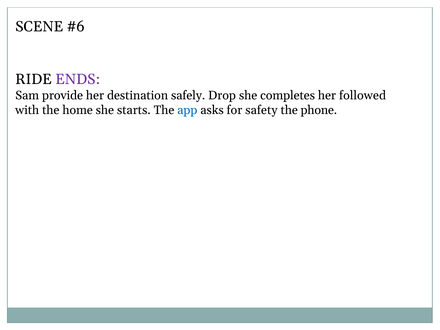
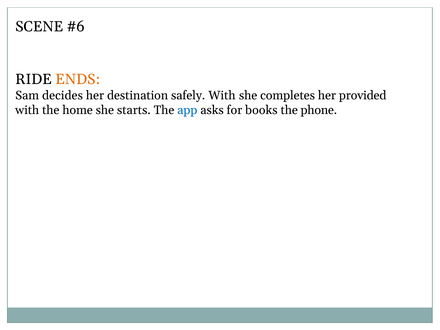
ENDS colour: purple -> orange
provide: provide -> decides
safely Drop: Drop -> With
followed: followed -> provided
safety: safety -> books
